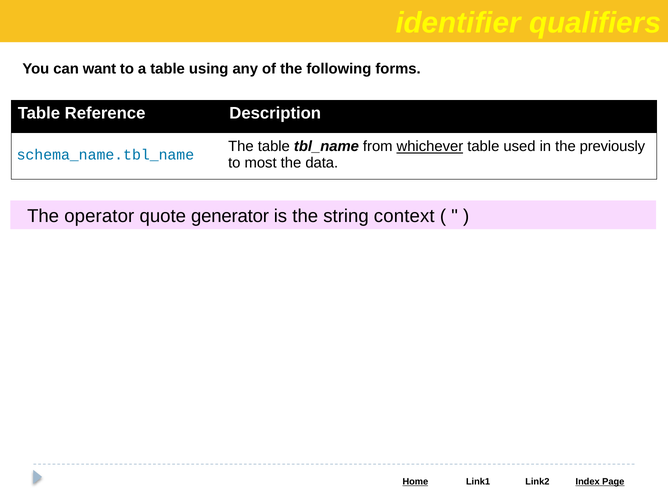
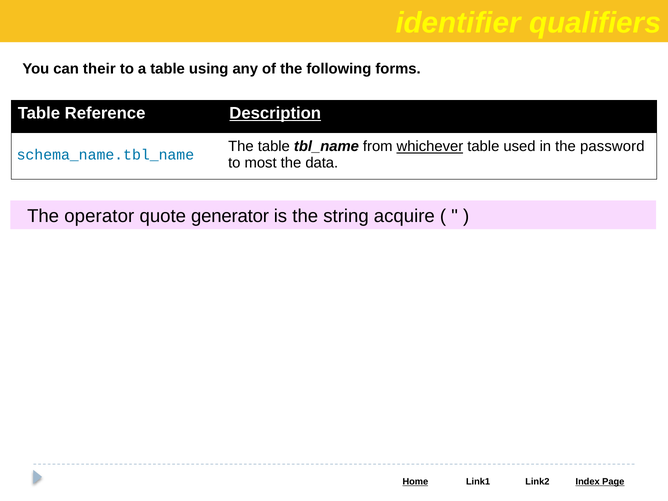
want: want -> their
Description underline: none -> present
previously: previously -> password
context: context -> acquire
